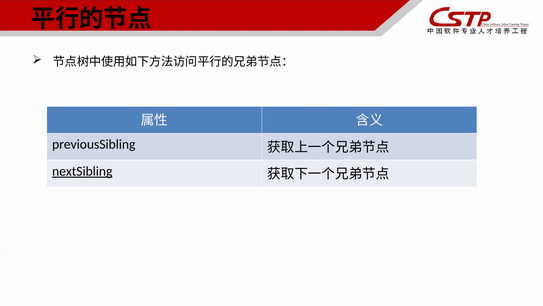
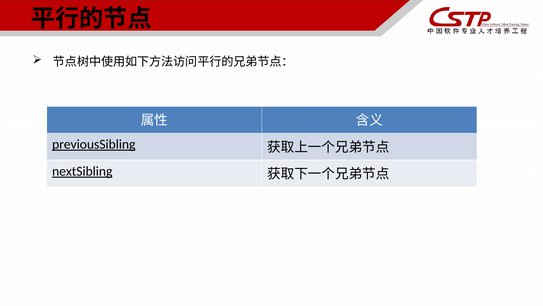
previousSibling underline: none -> present
